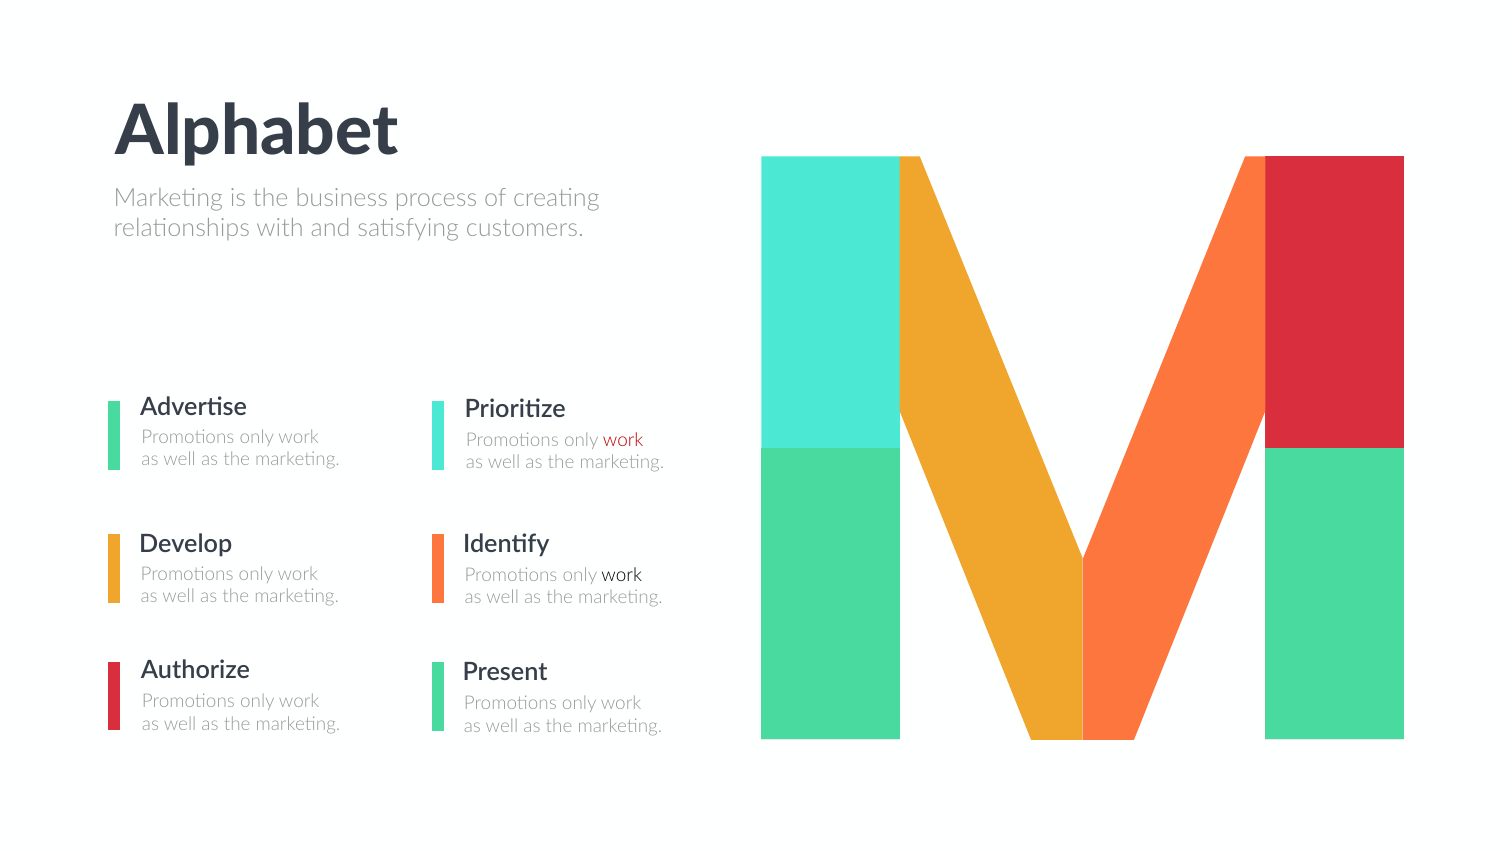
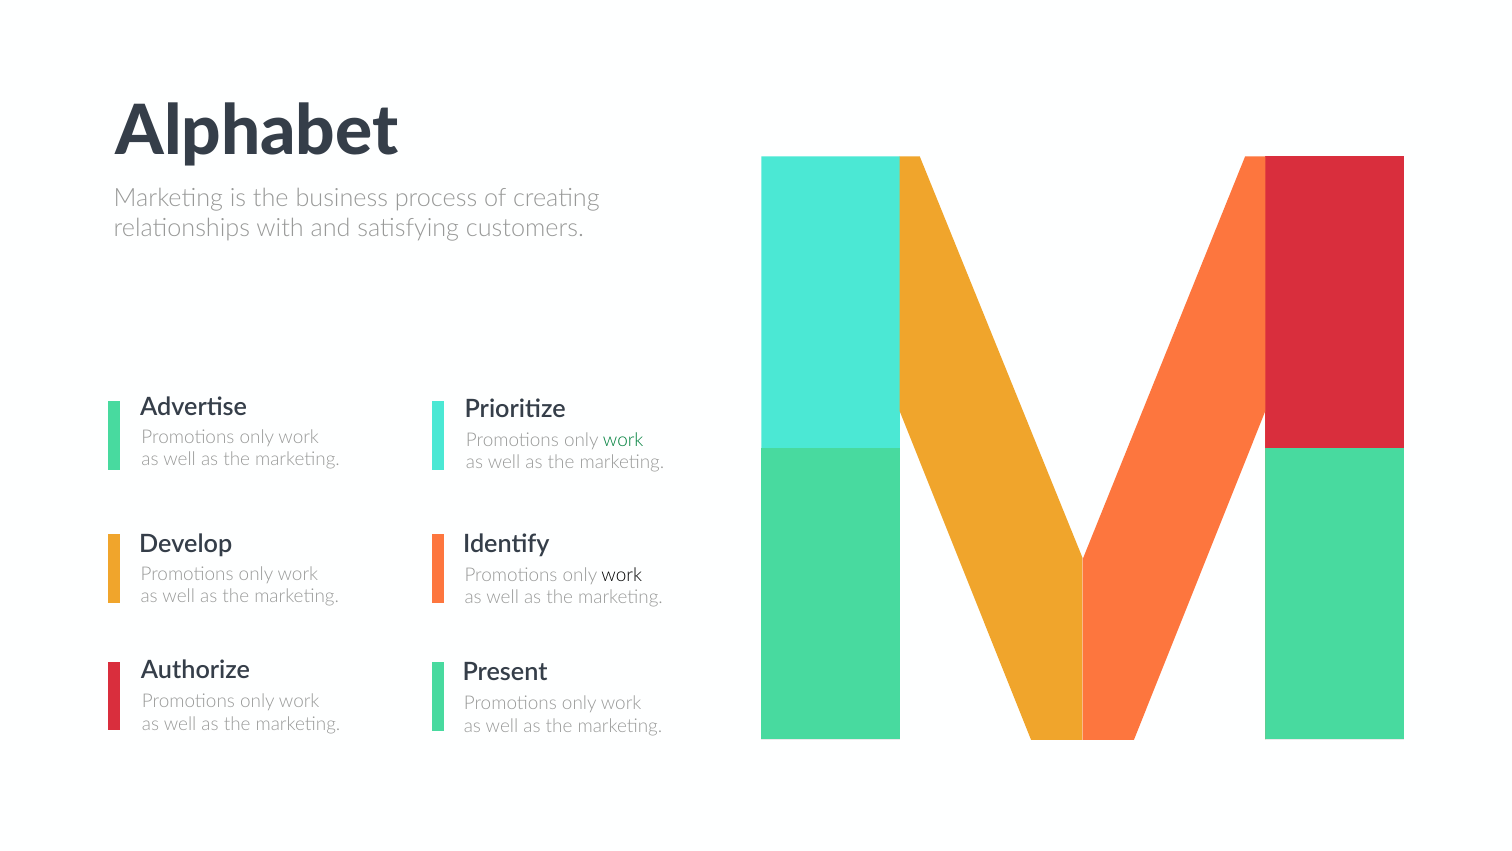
work at (623, 440) colour: red -> green
